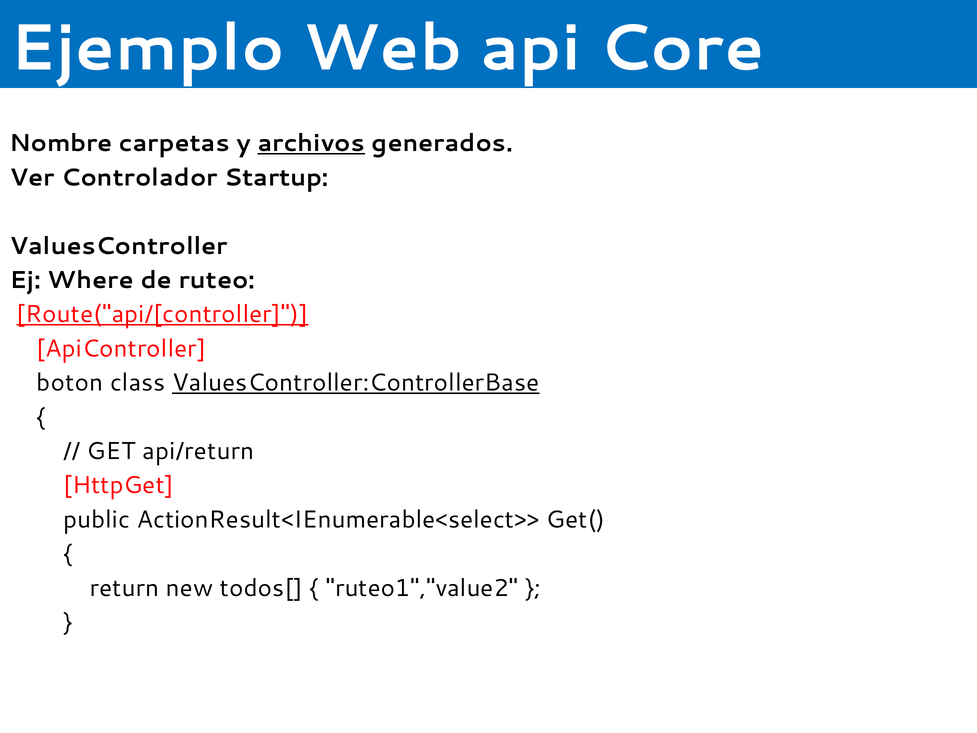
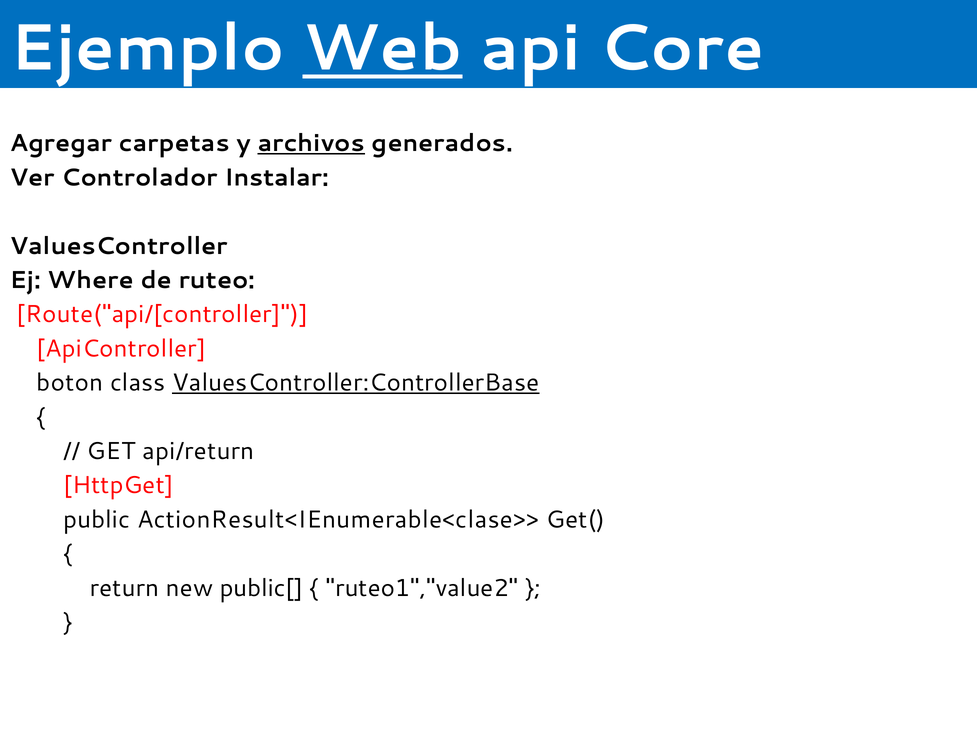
Web underline: none -> present
Nombre: Nombre -> Agregar
Startup: Startup -> Instalar
Route("api/[controller underline: present -> none
ActionResult<IEnumerable<select>>: ActionResult<IEnumerable<select>> -> ActionResult<IEnumerable<clase>>
todos[: todos[ -> public[
